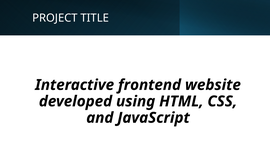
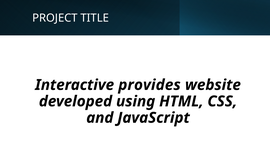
frontend: frontend -> provides
